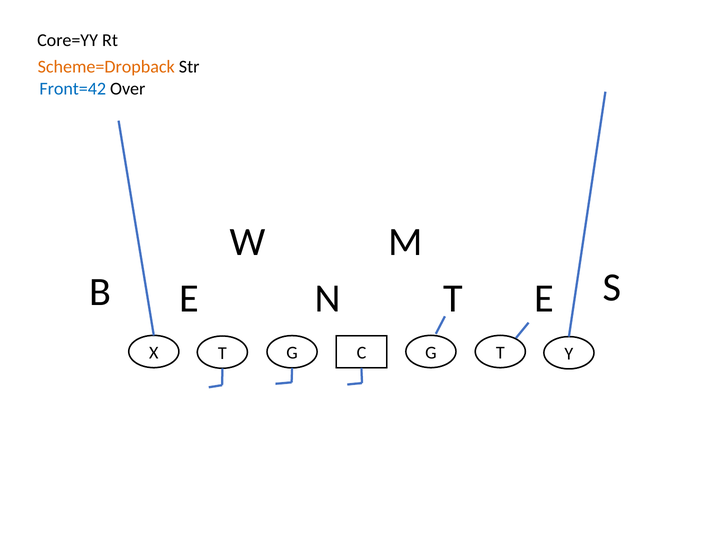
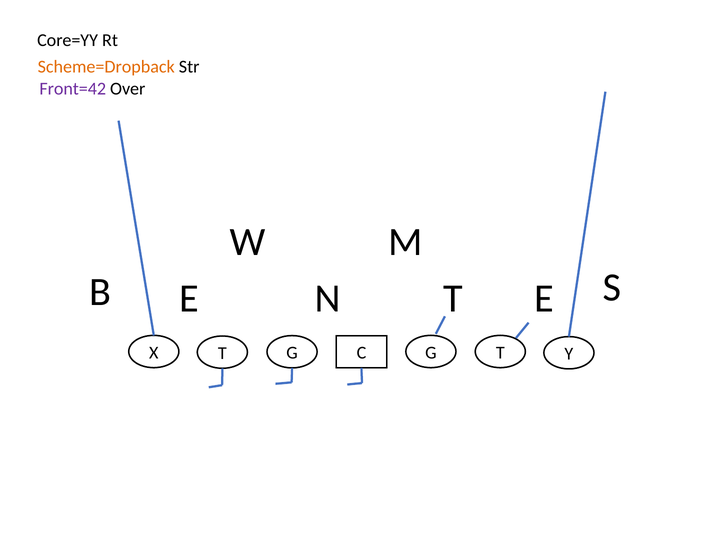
Front=42 colour: blue -> purple
